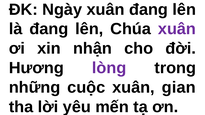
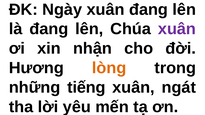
lòng colour: purple -> orange
cuộc: cuộc -> tiếng
gian: gian -> ngát
